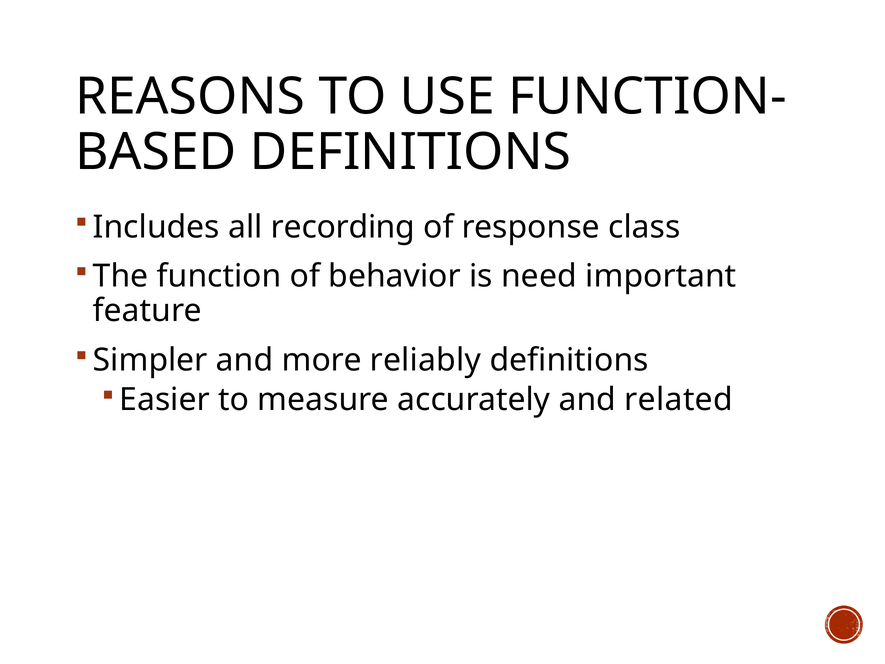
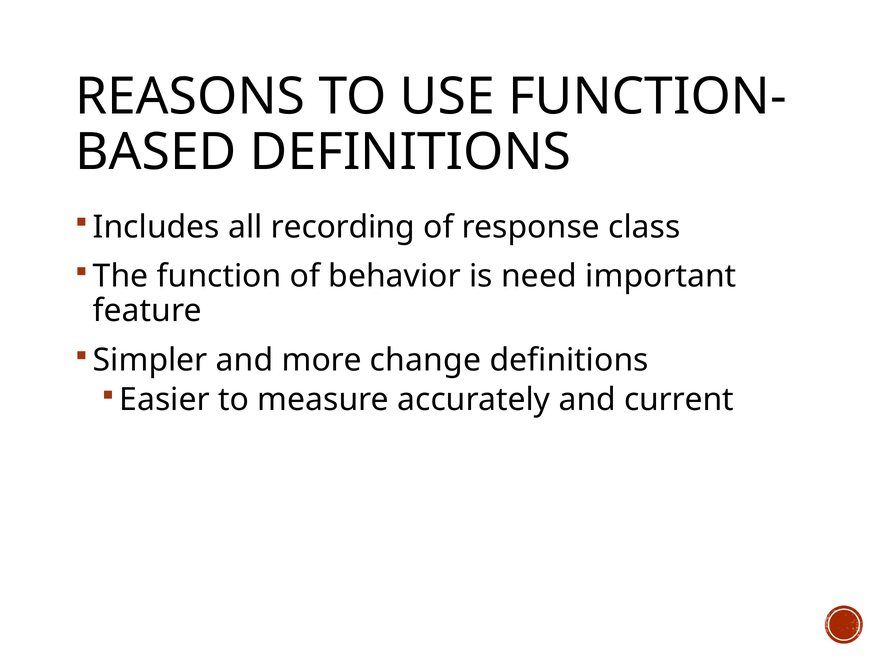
reliably: reliably -> change
related: related -> current
